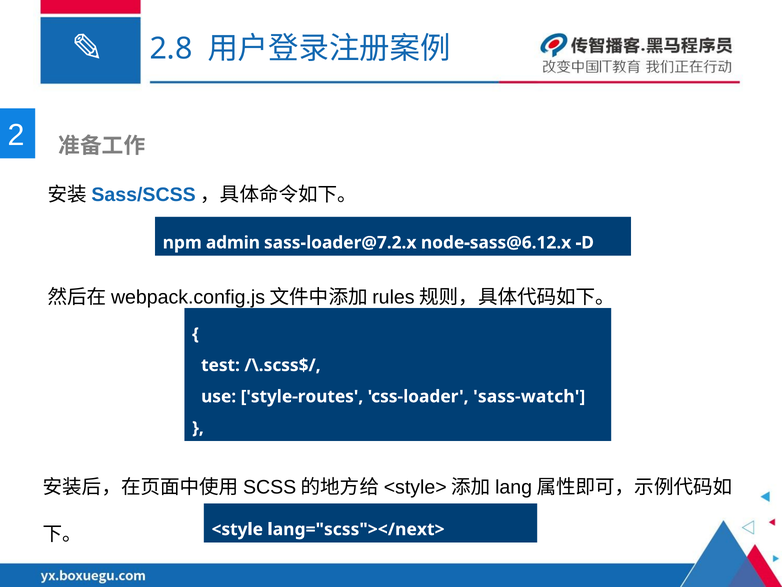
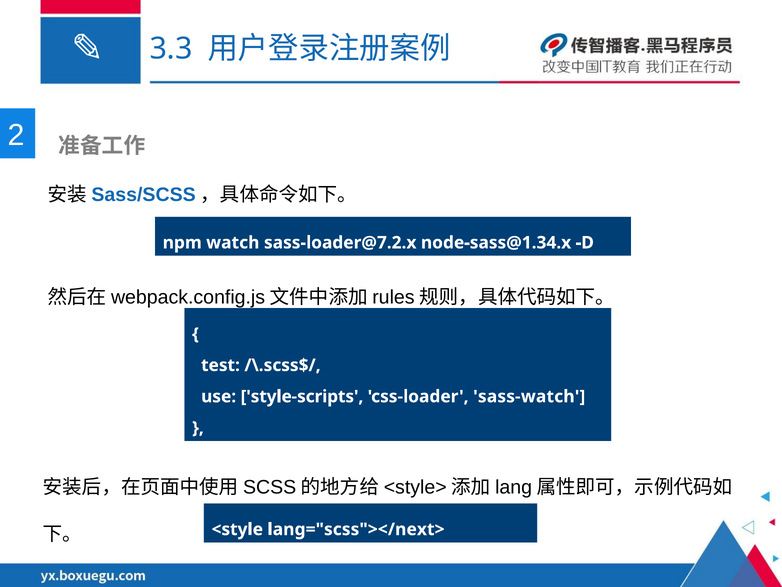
2.8: 2.8 -> 3.3
admin: admin -> watch
node-sass@6.12.x: node-sass@6.12.x -> node-sass@1.34.x
style-routes: style-routes -> style-scripts
